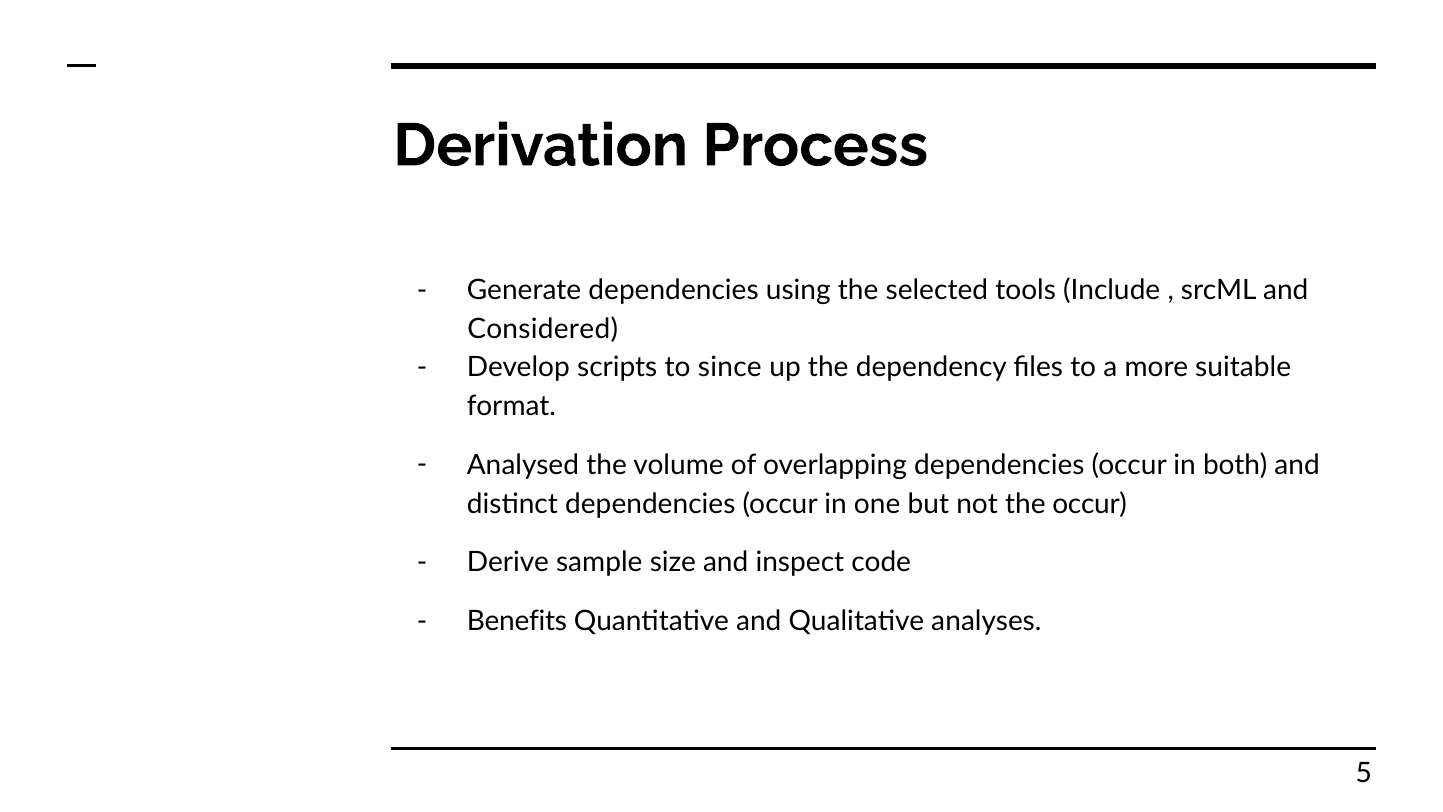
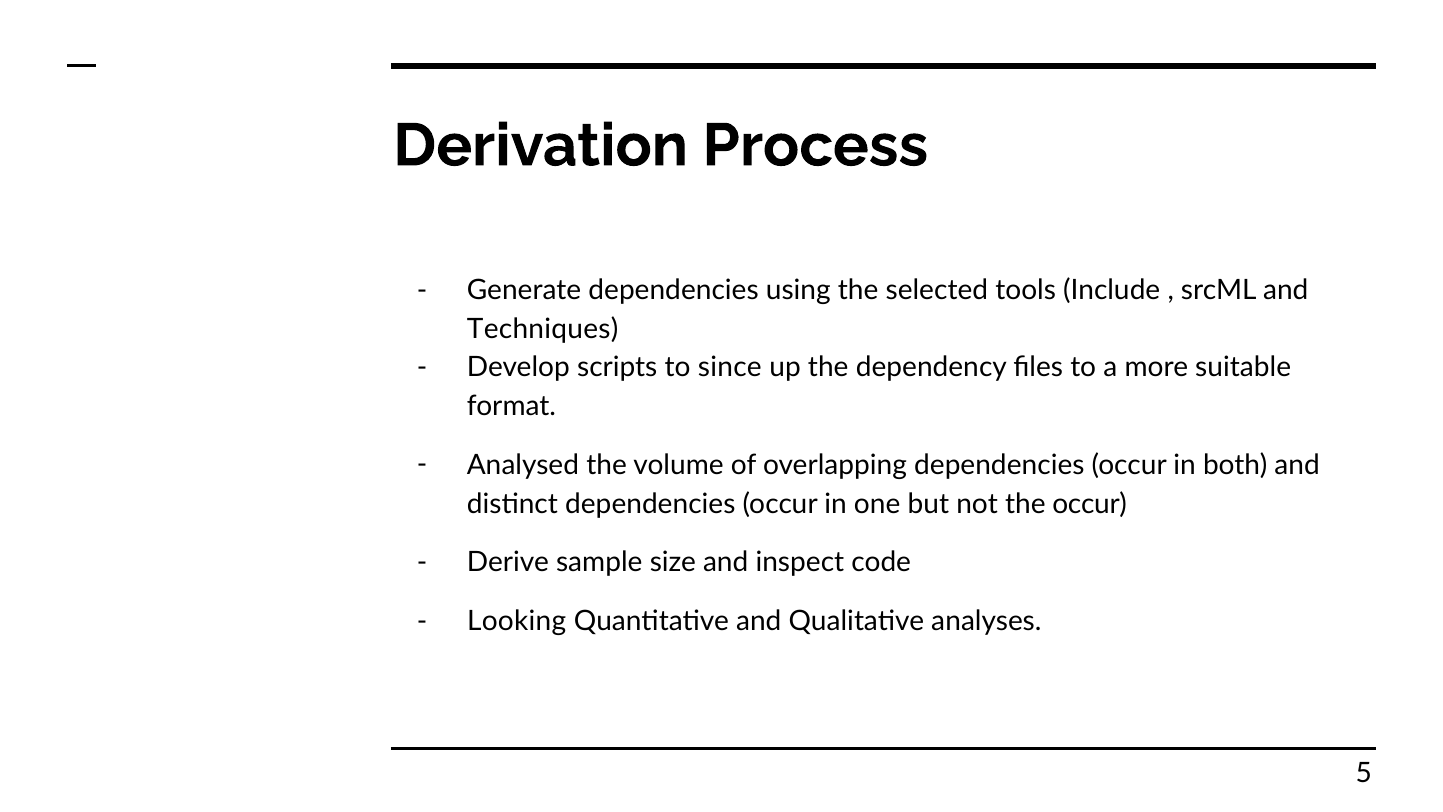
Considered: Considered -> Techniques
Benefits: Benefits -> Looking
